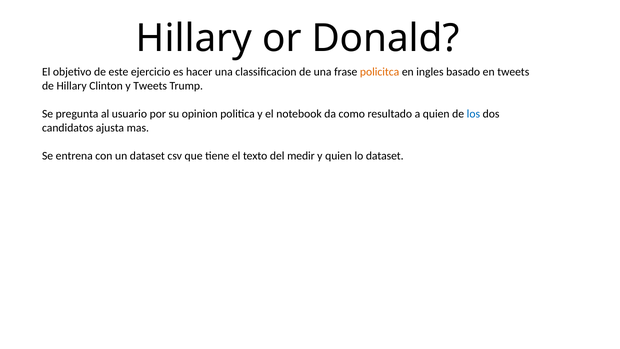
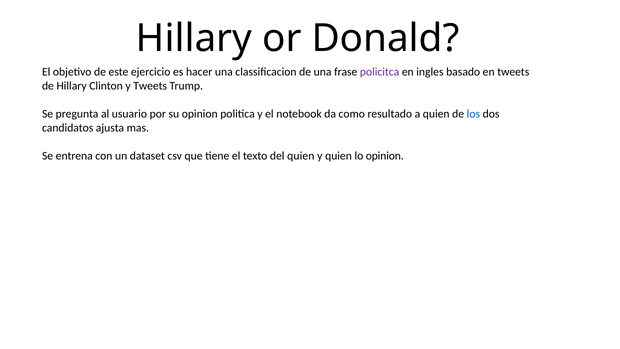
policitca colour: orange -> purple
del medir: medir -> quien
lo dataset: dataset -> opinion
